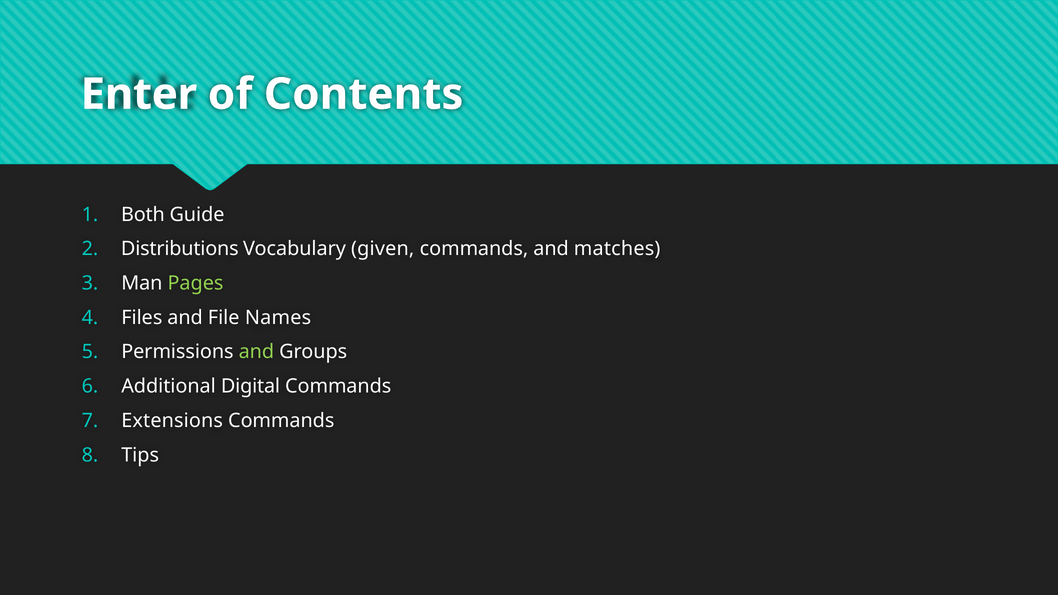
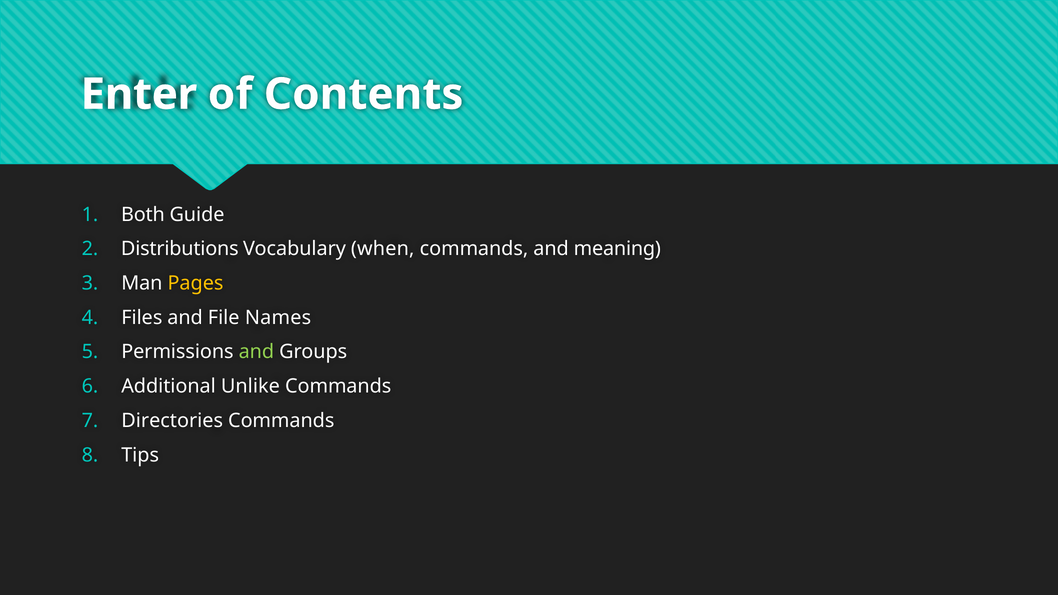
given: given -> when
matches: matches -> meaning
Pages colour: light green -> yellow
Digital: Digital -> Unlike
Extensions: Extensions -> Directories
